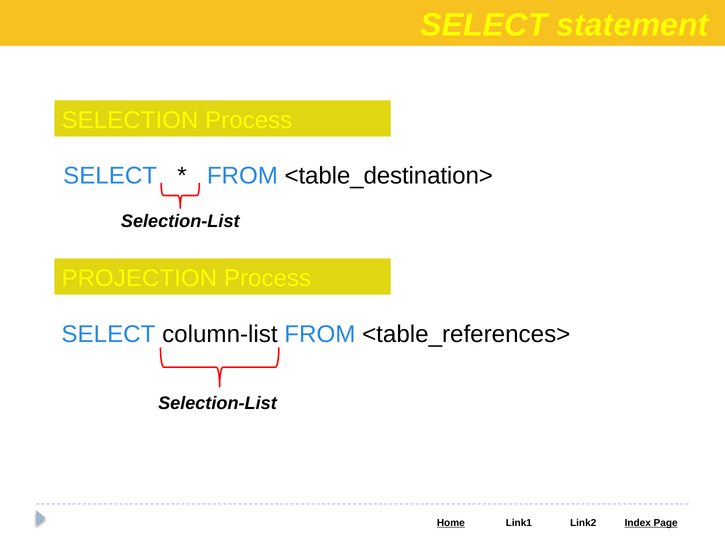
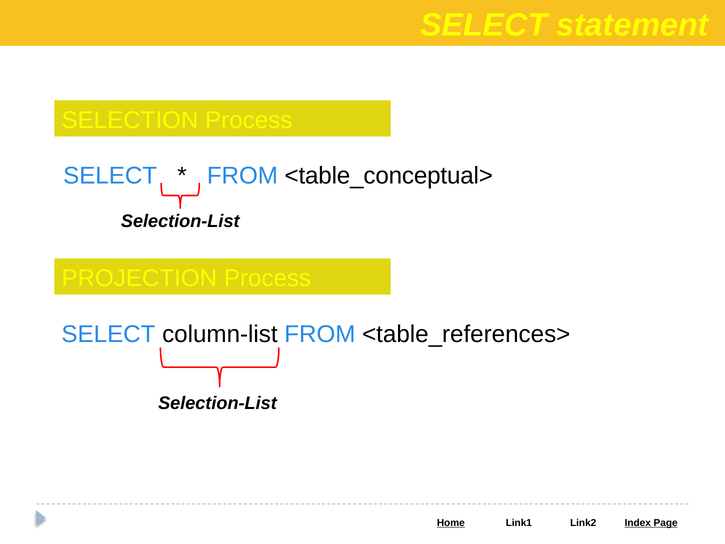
<table_destination>: <table_destination> -> <table_conceptual>
